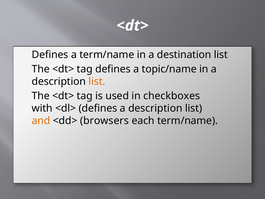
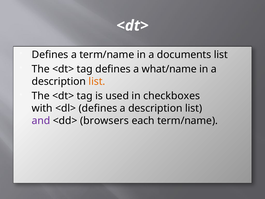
destination: destination -> documents
topic/name: topic/name -> what/name
and colour: orange -> purple
